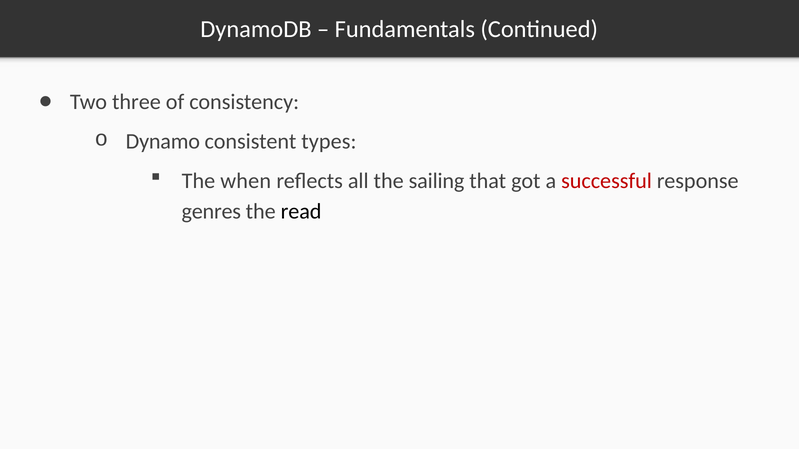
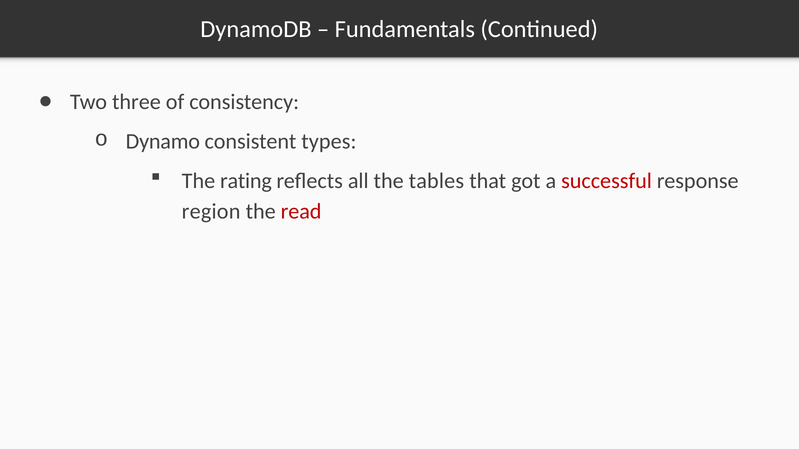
when: when -> rating
sailing: sailing -> tables
genres: genres -> region
read colour: black -> red
